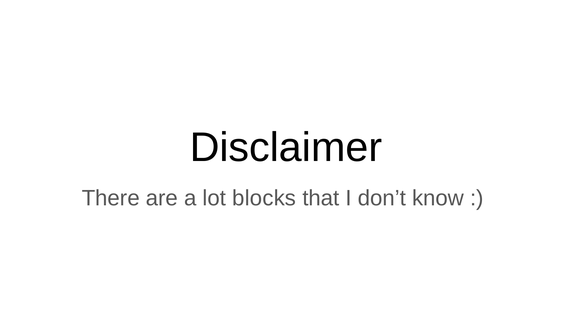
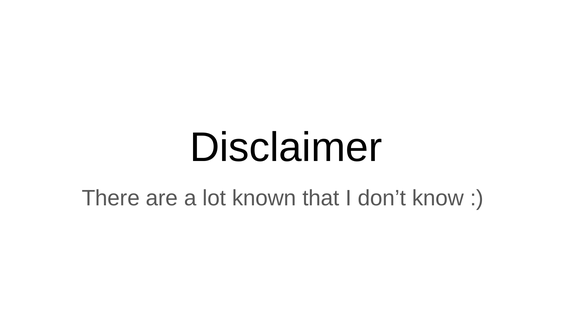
blocks: blocks -> known
